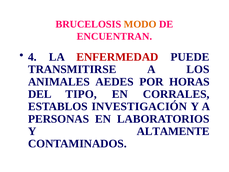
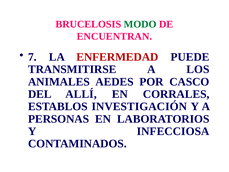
MODO colour: orange -> green
4: 4 -> 7
HORAS: HORAS -> CASCO
TIPO: TIPO -> ALLÍ
ALTAMENTE: ALTAMENTE -> INFECCIOSA
